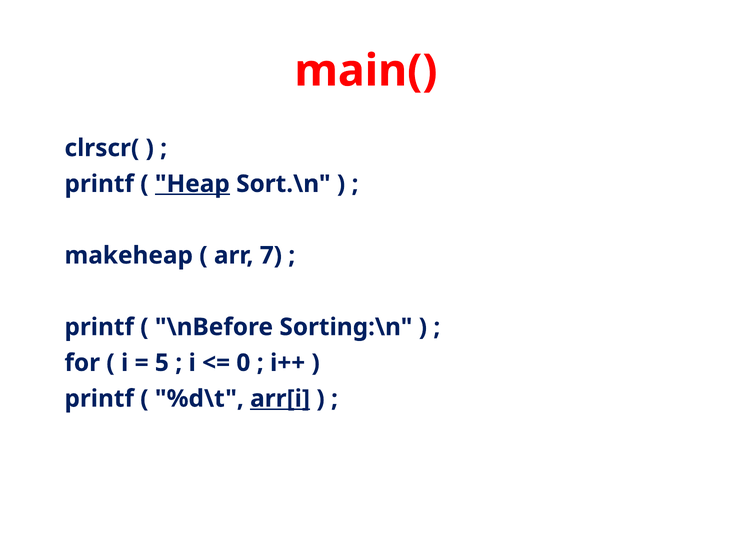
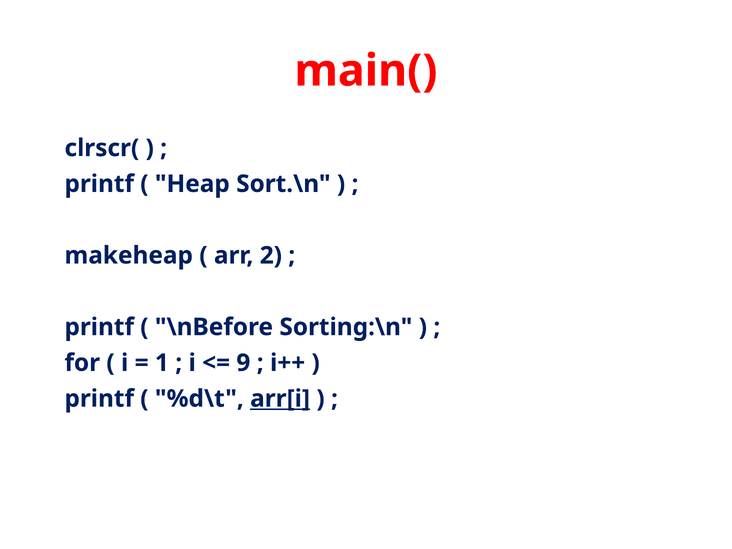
Heap underline: present -> none
7: 7 -> 2
5: 5 -> 1
0: 0 -> 9
